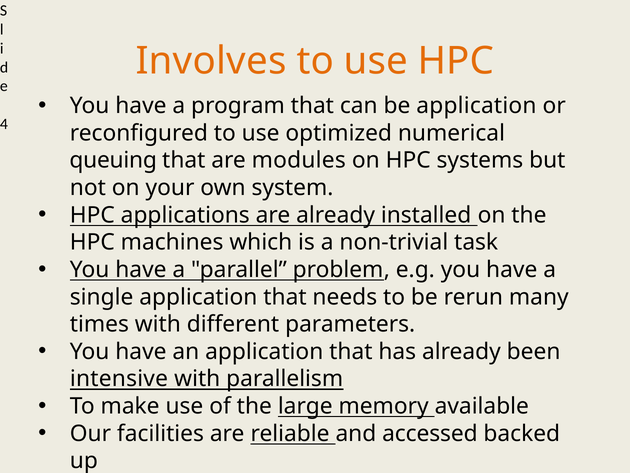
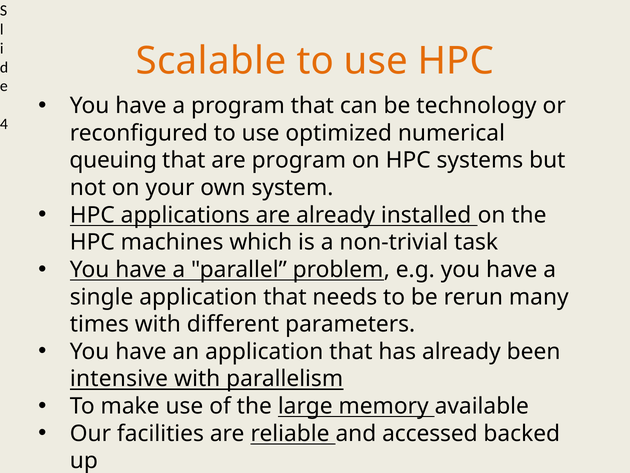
Involves: Involves -> Scalable
be application: application -> technology
are modules: modules -> program
